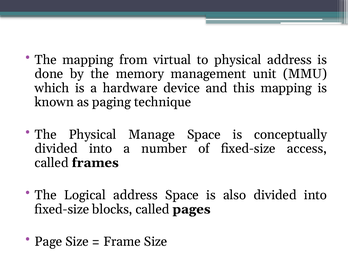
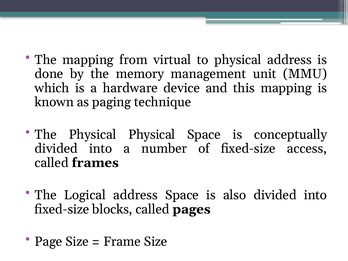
Physical Manage: Manage -> Physical
